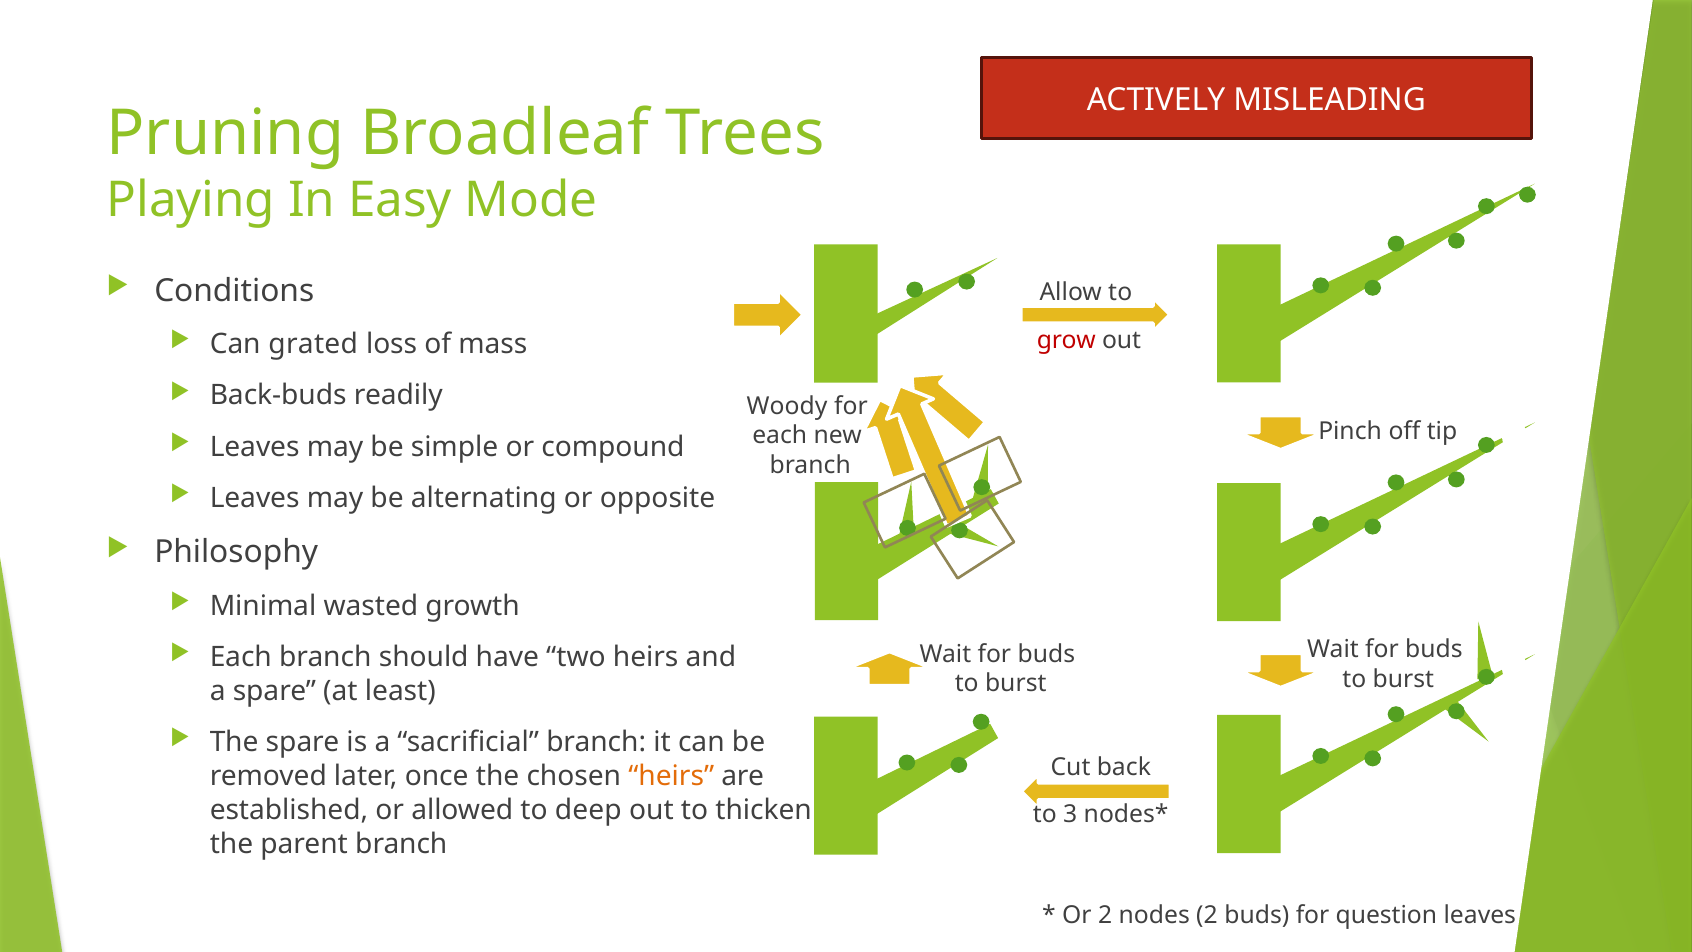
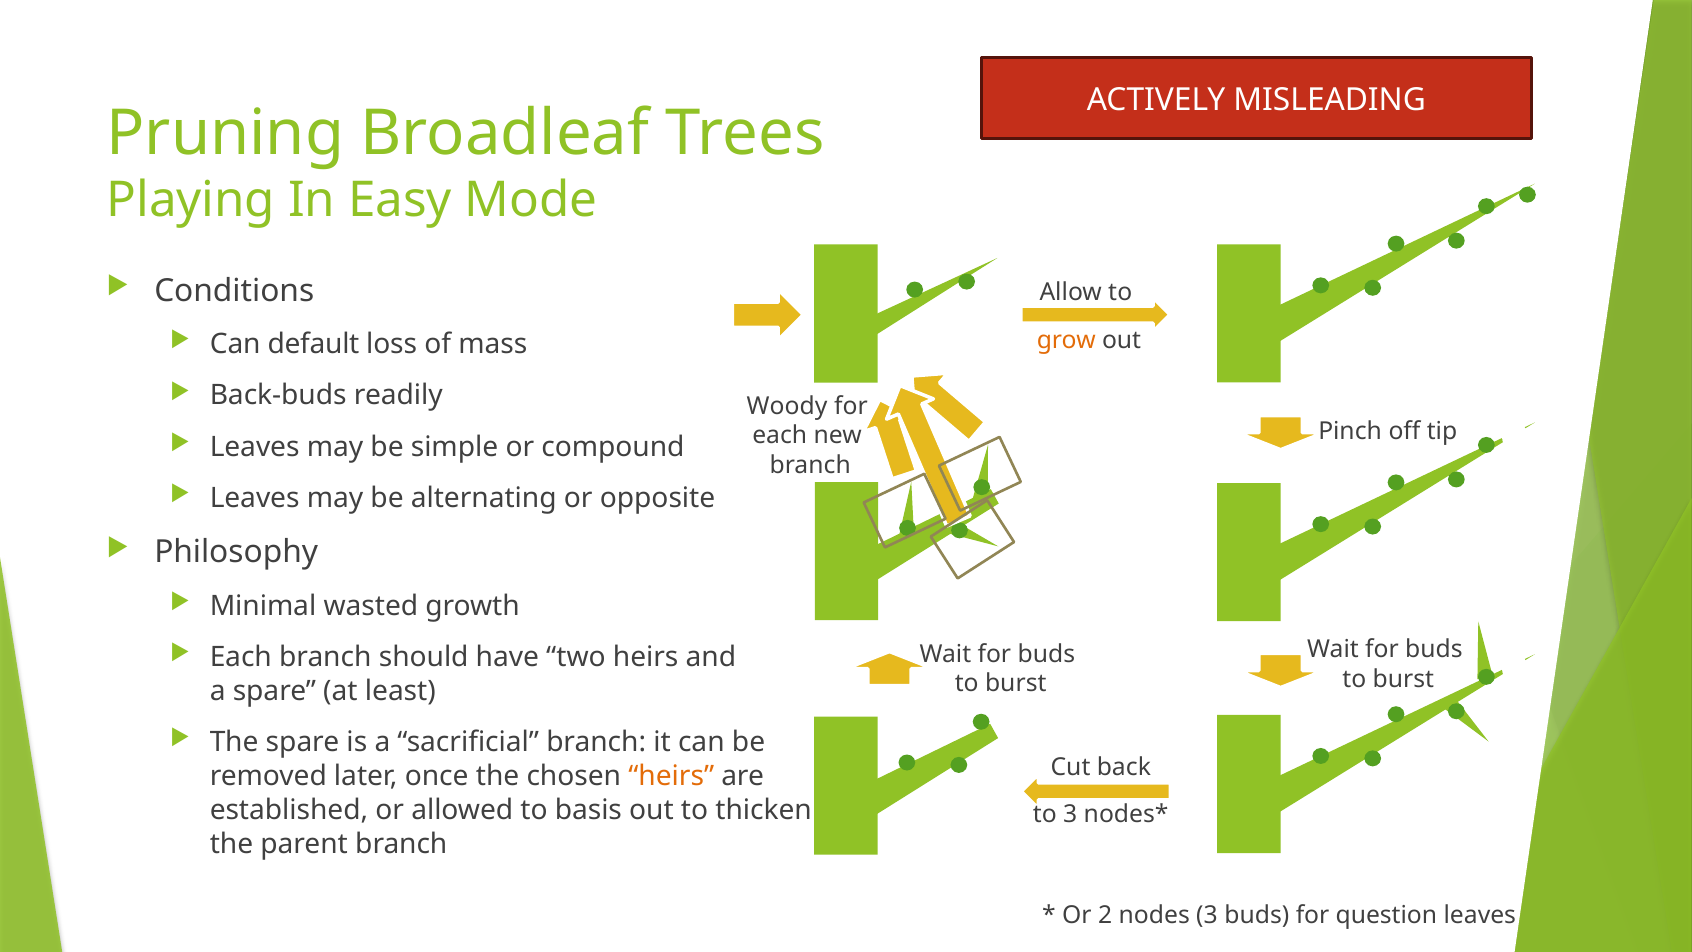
grated: grated -> default
grow colour: red -> orange
deep: deep -> basis
nodes 2: 2 -> 3
